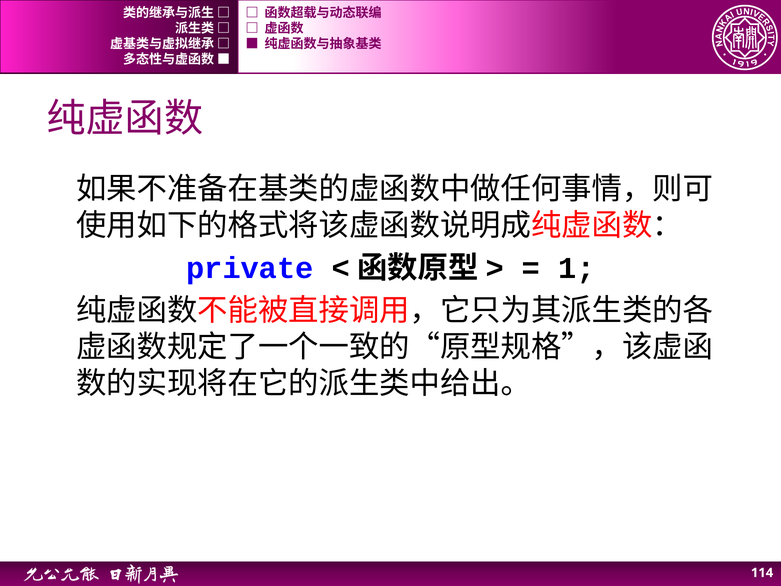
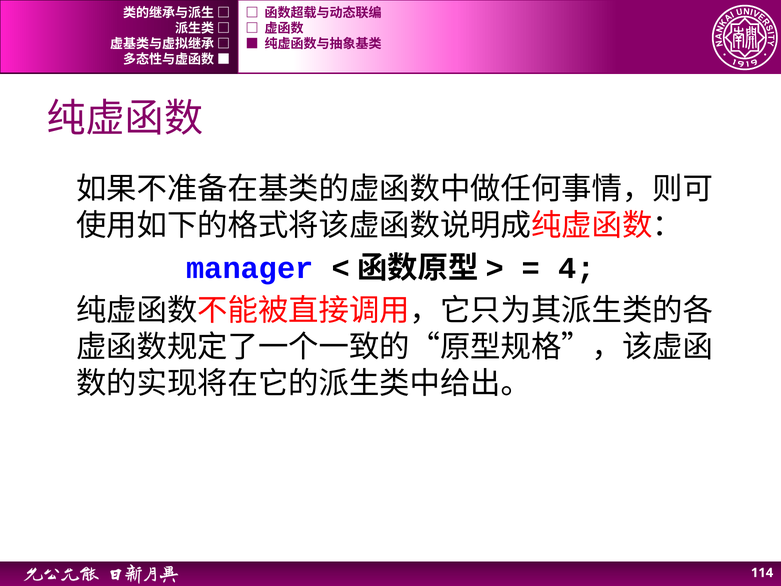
private: private -> manager
1: 1 -> 4
